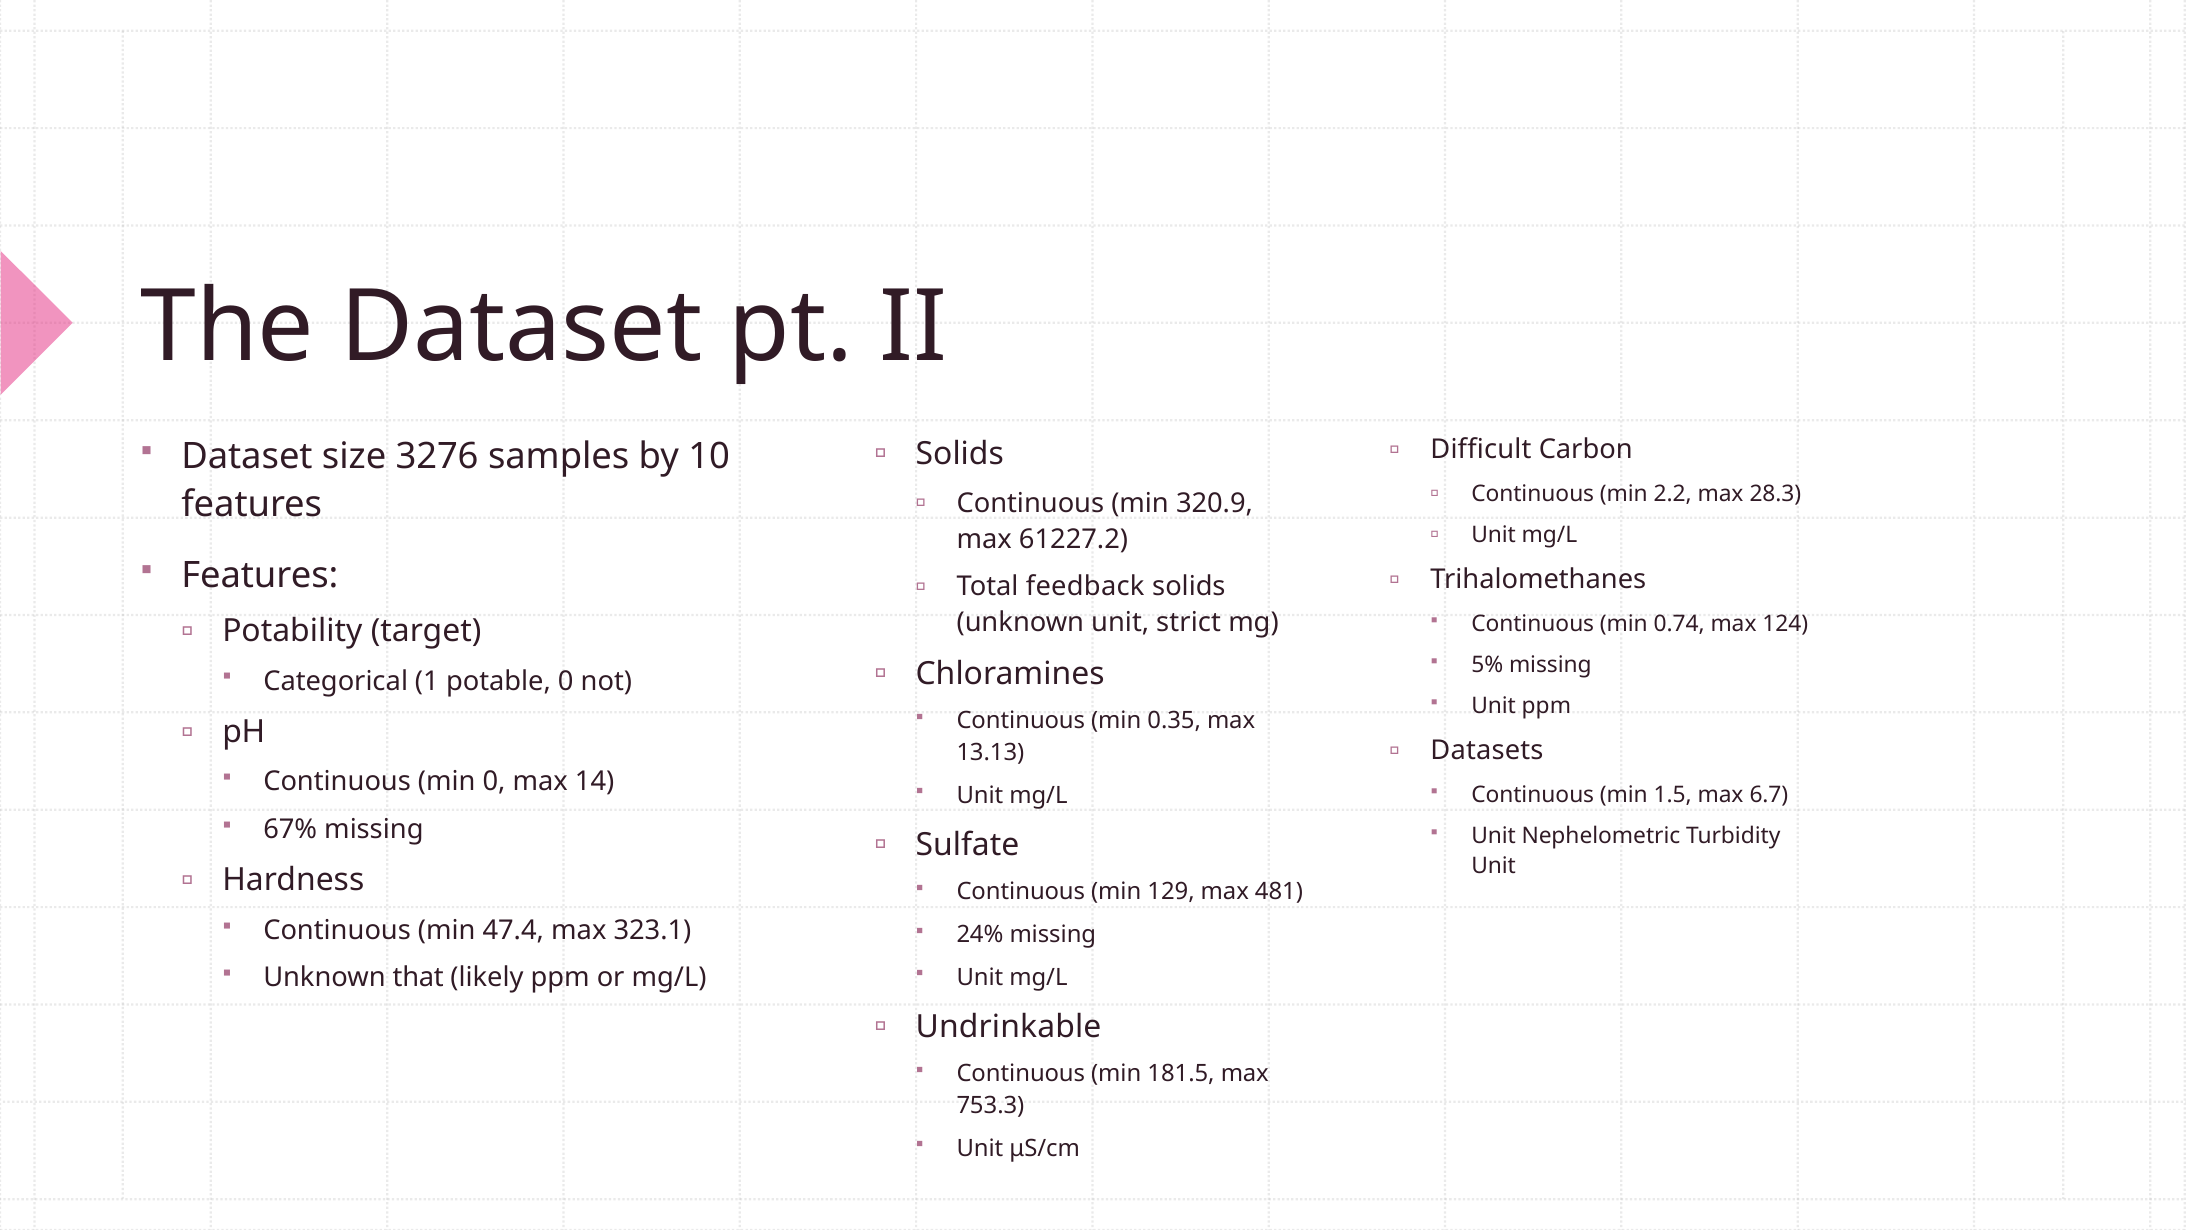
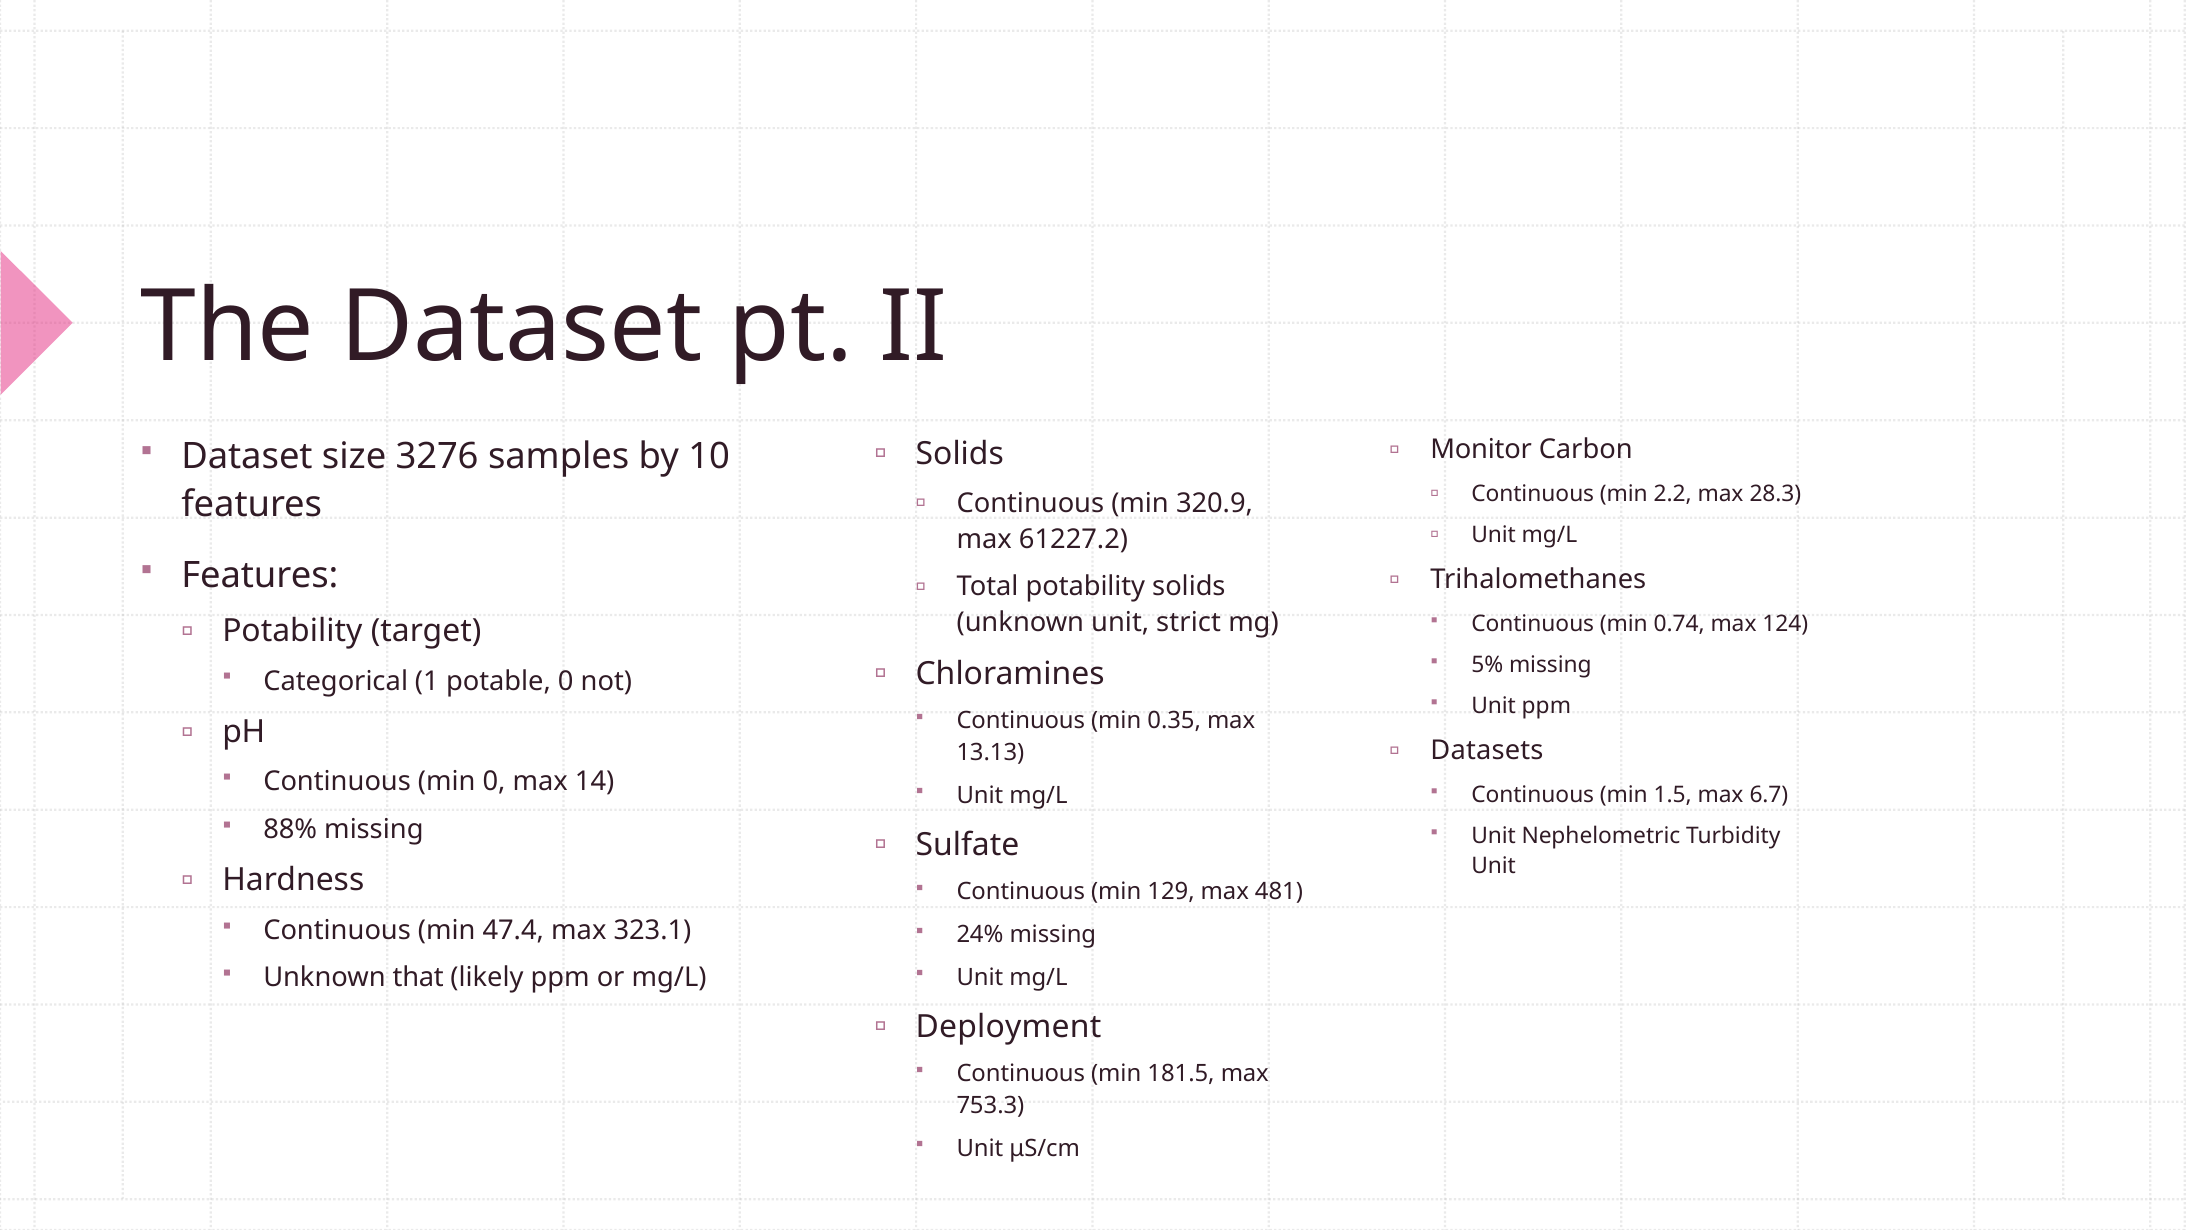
Difficult: Difficult -> Monitor
Total feedback: feedback -> potability
67%: 67% -> 88%
Undrinkable: Undrinkable -> Deployment
